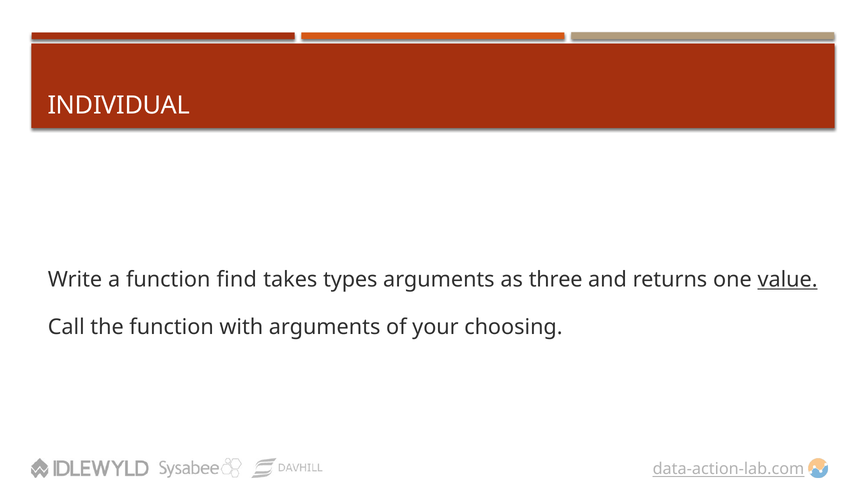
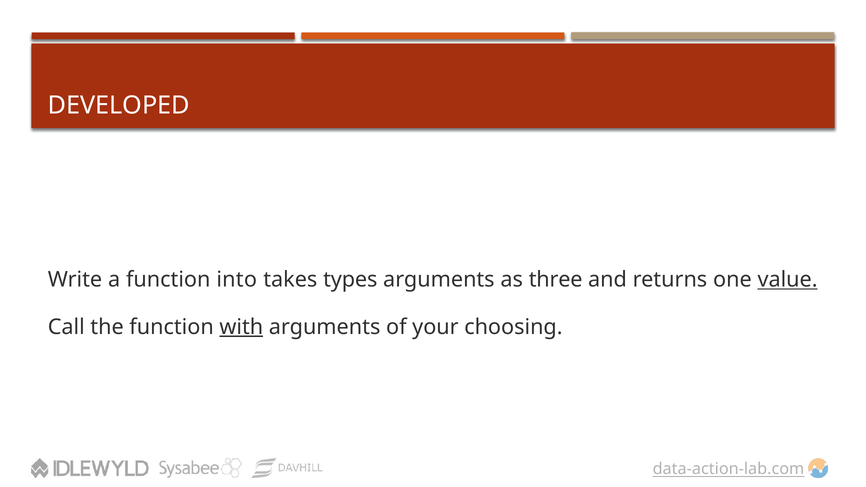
INDIVIDUAL: INDIVIDUAL -> DEVELOPED
find: find -> into
with underline: none -> present
